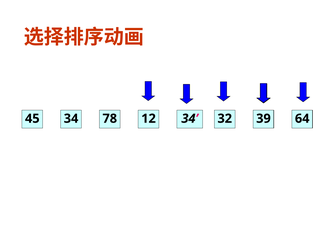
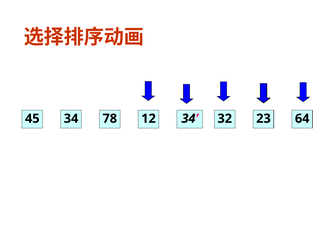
39: 39 -> 23
